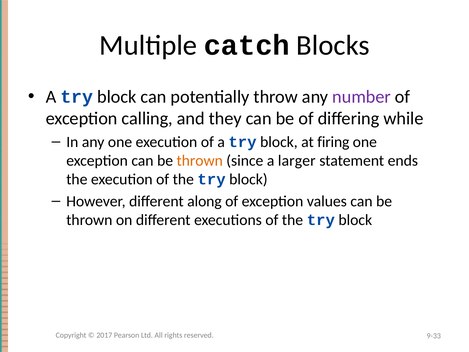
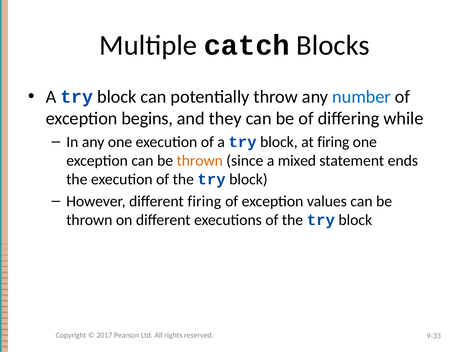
number colour: purple -> blue
calling: calling -> begins
larger: larger -> mixed
different along: along -> firing
